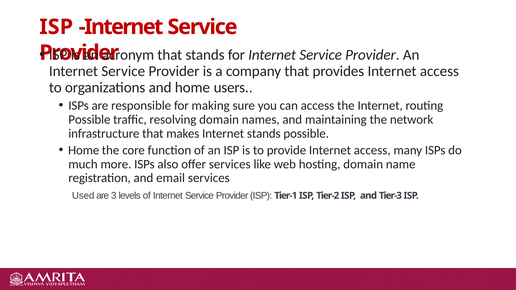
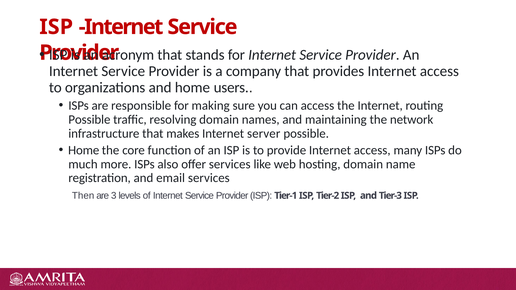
Internet stands: stands -> server
Used: Used -> Then
